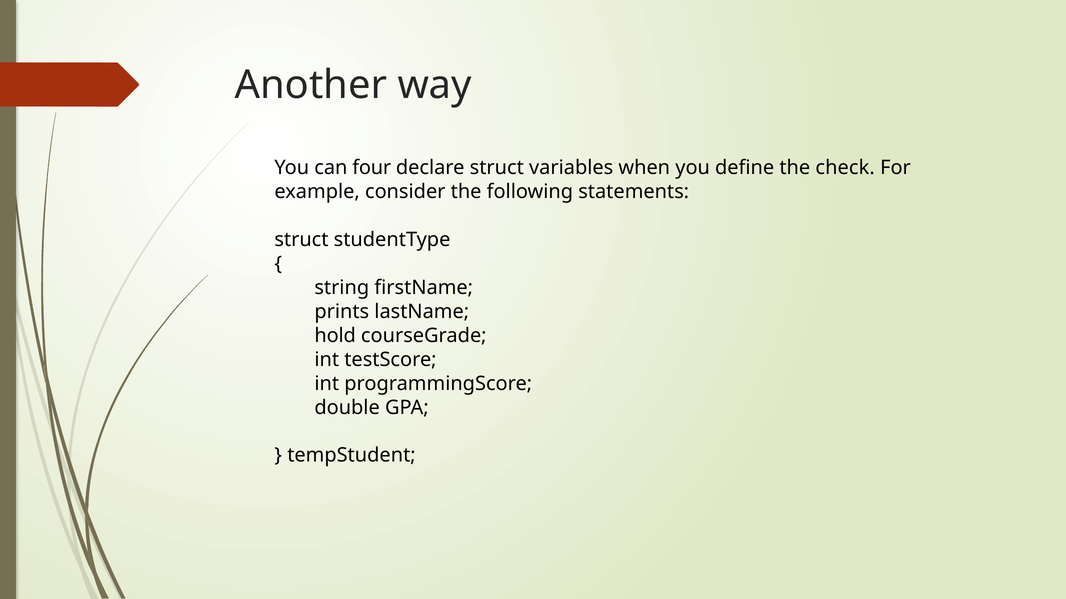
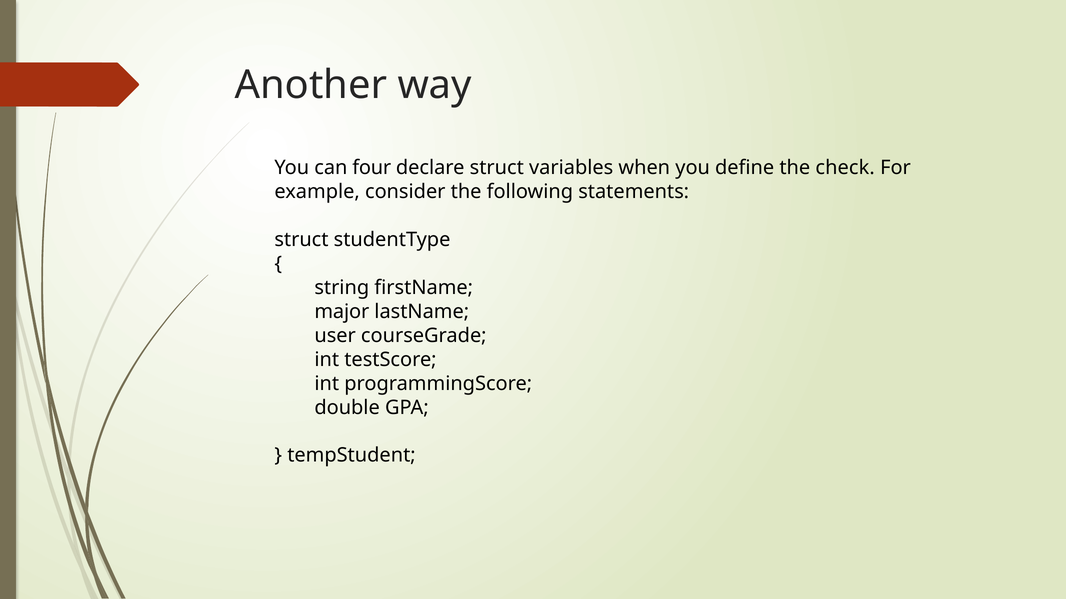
prints: prints -> major
hold: hold -> user
